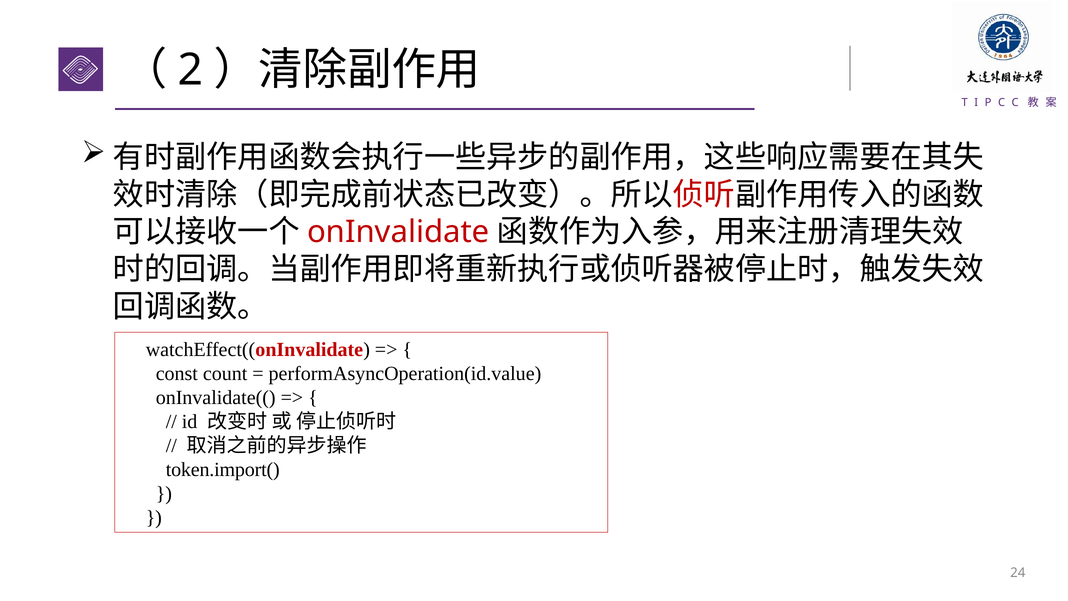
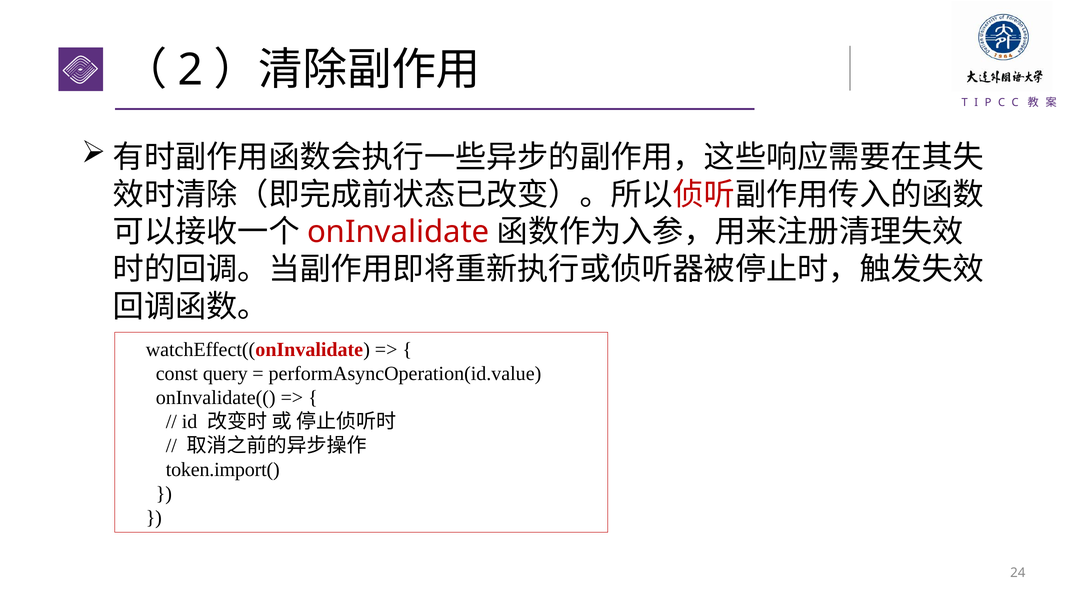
count: count -> query
